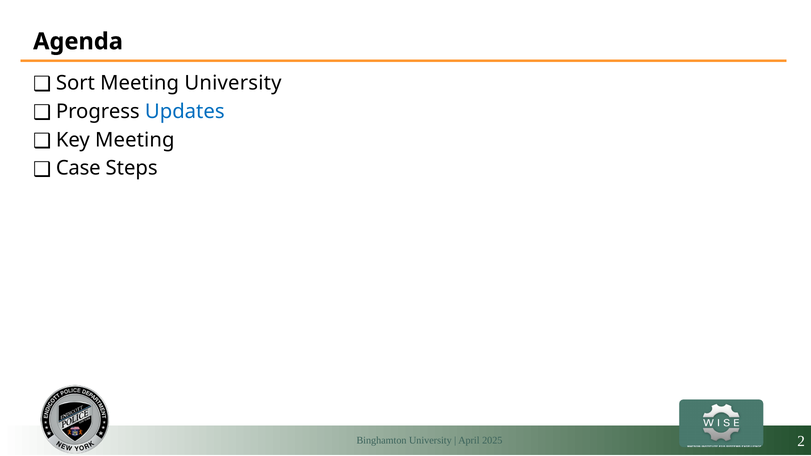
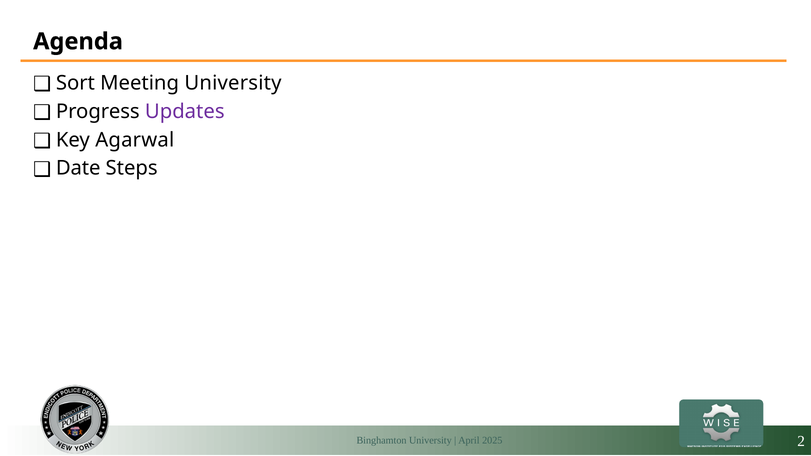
Updates colour: blue -> purple
Key Meeting: Meeting -> Agarwal
Case: Case -> Date
